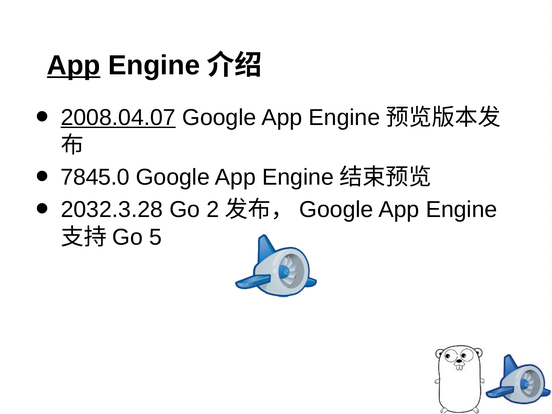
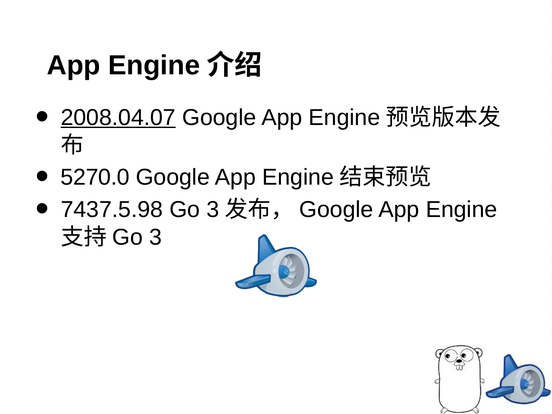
App at (74, 65) underline: present -> none
7845.0: 7845.0 -> 5270.0
2032.3.28: 2032.3.28 -> 7437.5.98
2 at (213, 210): 2 -> 3
5 at (156, 237): 5 -> 3
